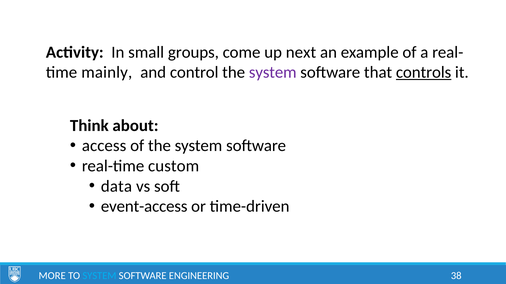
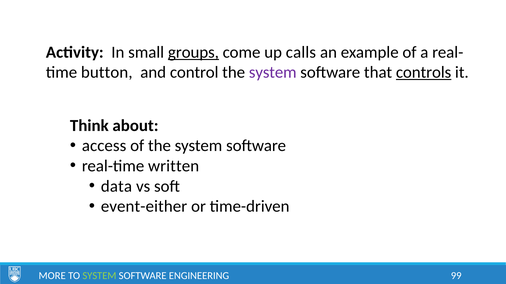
groups underline: none -> present
next: next -> calls
mainly: mainly -> button
custom: custom -> written
event-access: event-access -> event-either
SYSTEM at (99, 276) colour: light blue -> light green
38: 38 -> 99
